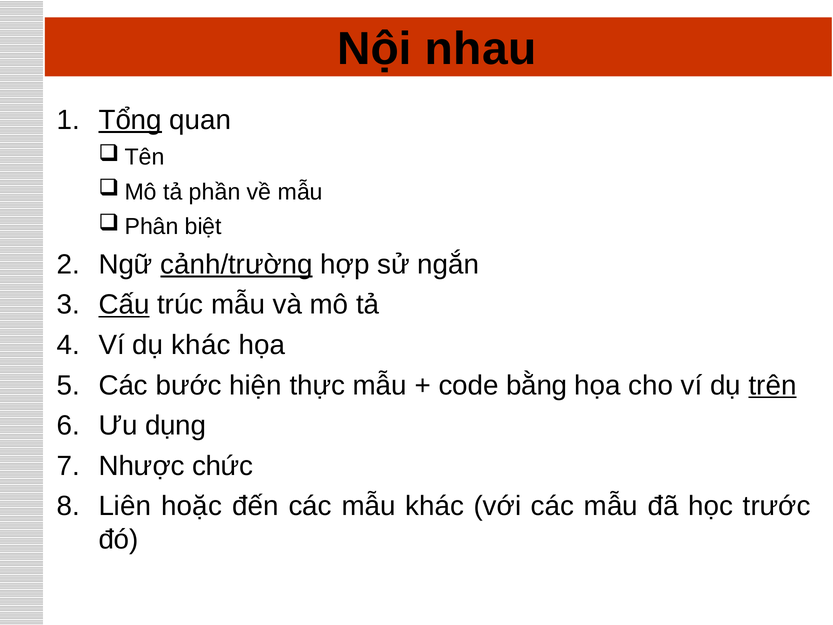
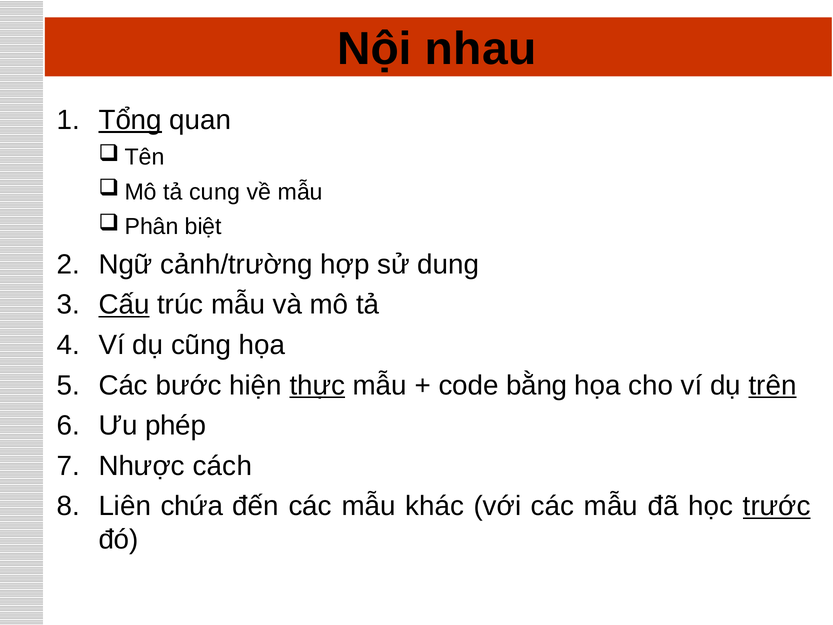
phần: phần -> cung
cảnh/trường underline: present -> none
ngắn: ngắn -> dung
dụ khác: khác -> cũng
thực underline: none -> present
dụng: dụng -> phép
chức: chức -> cách
hoặc: hoặc -> chứa
trước underline: none -> present
